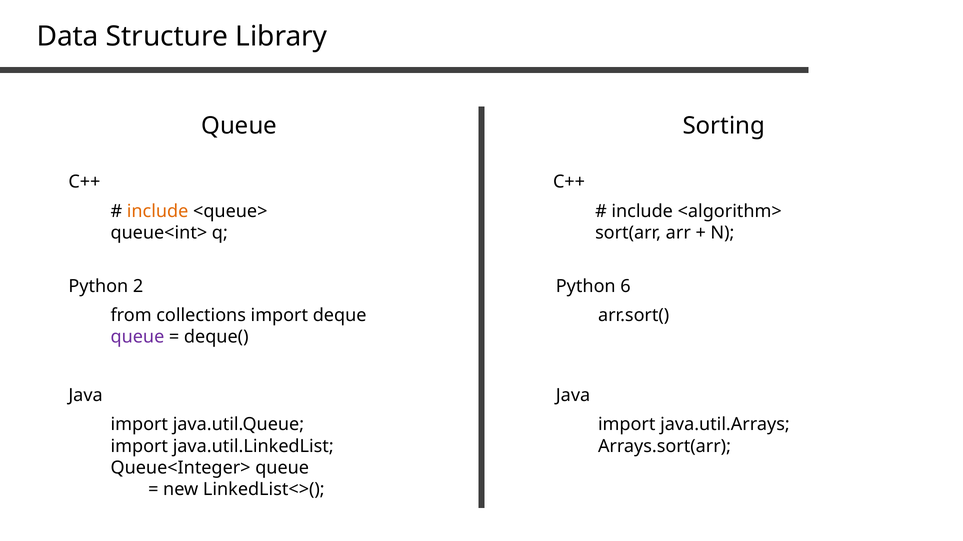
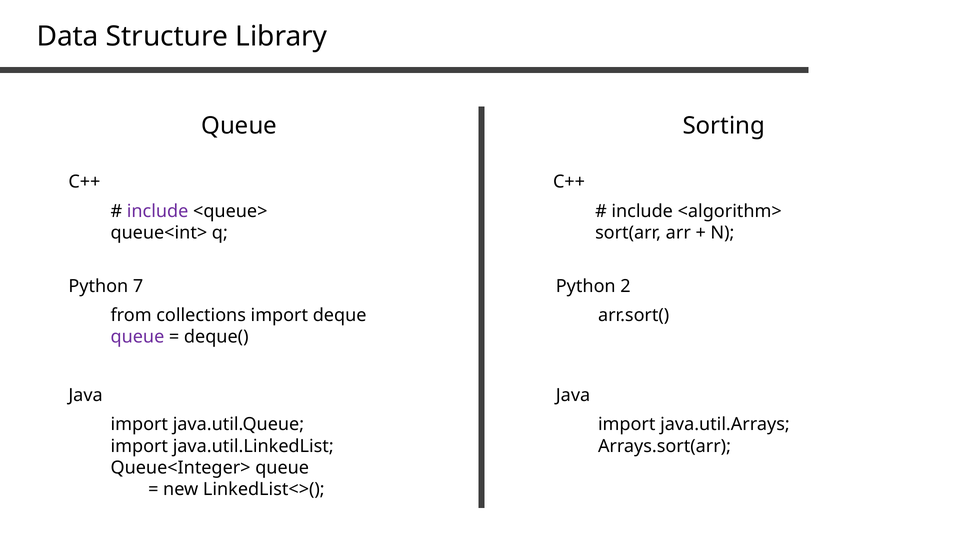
include at (158, 211) colour: orange -> purple
2: 2 -> 7
6: 6 -> 2
